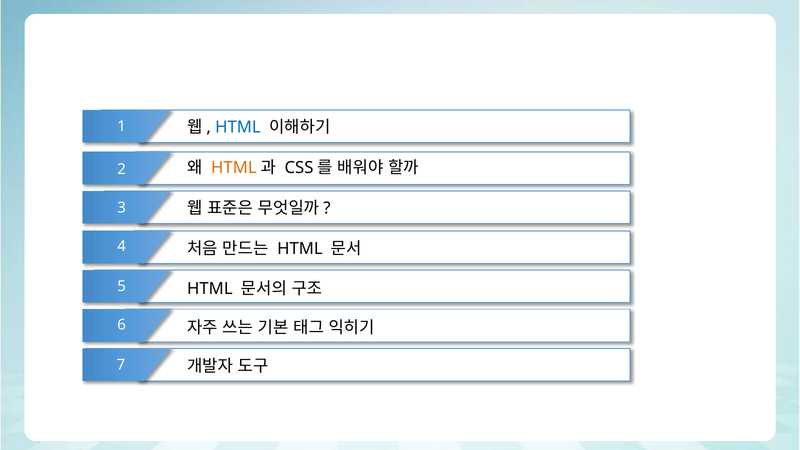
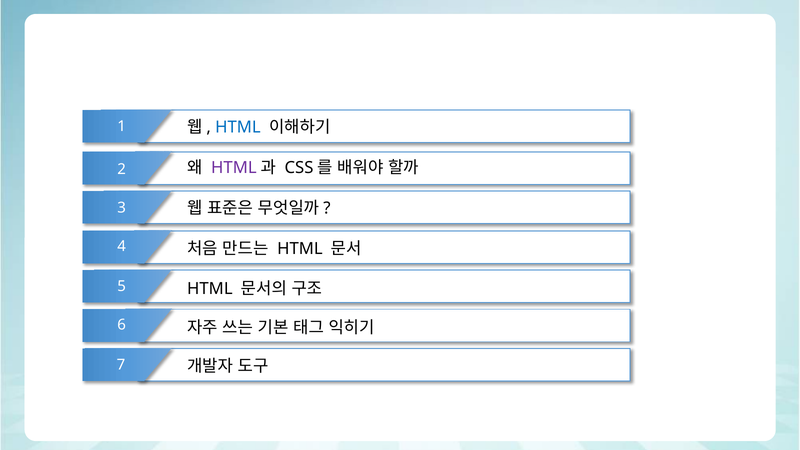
HTML at (234, 168) colour: orange -> purple
